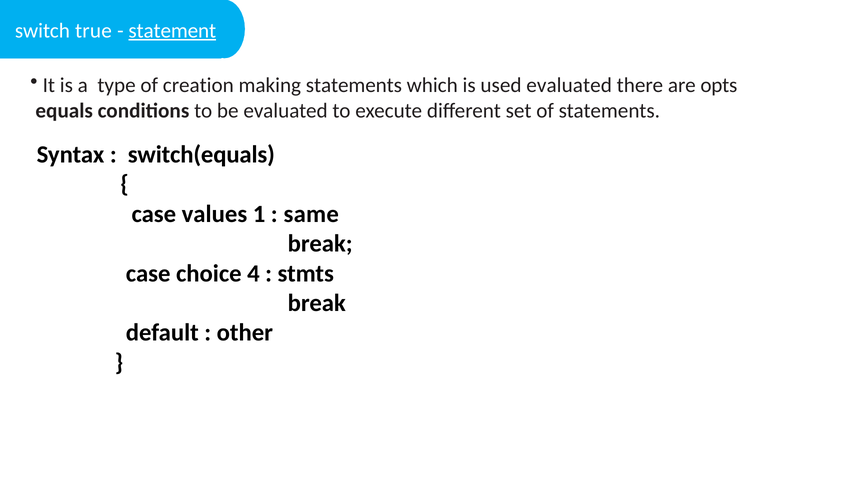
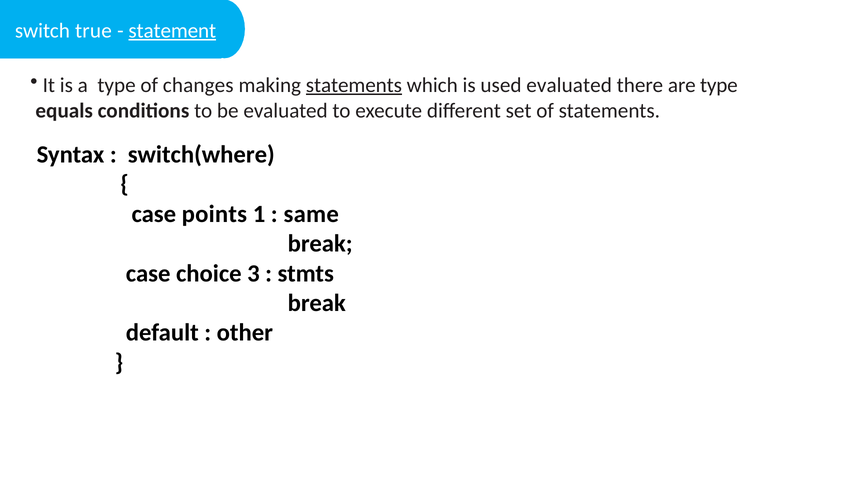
creation: creation -> changes
statements at (354, 85) underline: none -> present
are opts: opts -> type
switch(equals: switch(equals -> switch(where
values: values -> points
4: 4 -> 3
